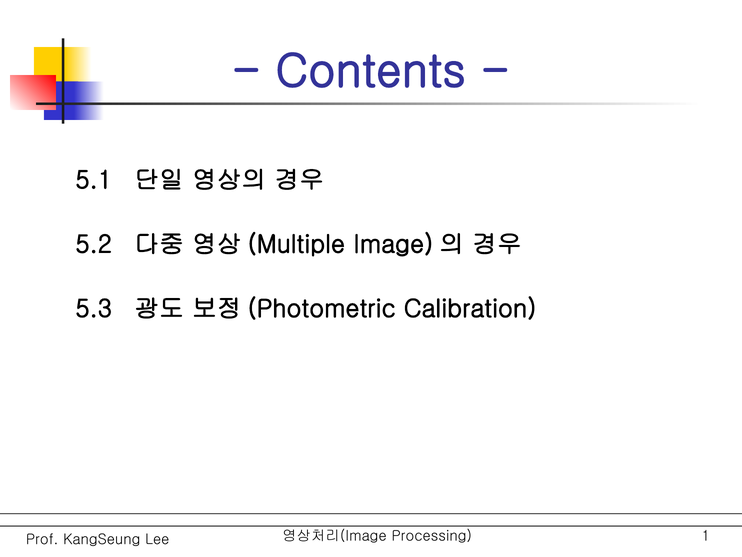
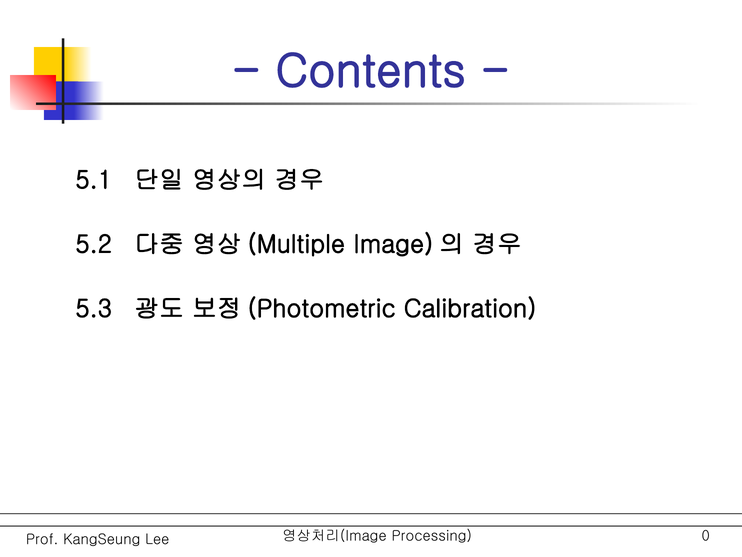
1: 1 -> 0
